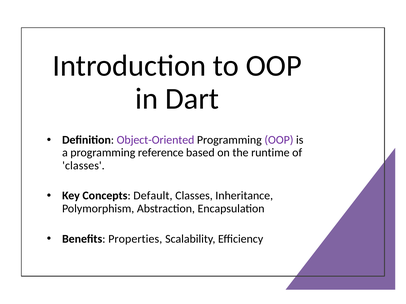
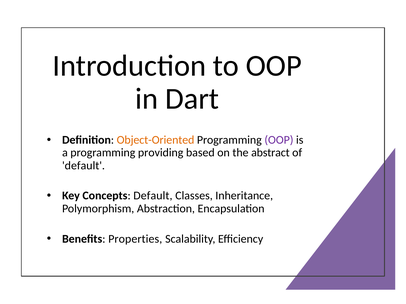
Object-Oriented colour: purple -> orange
reference: reference -> providing
runtime: runtime -> abstract
classes at (84, 166): classes -> default
